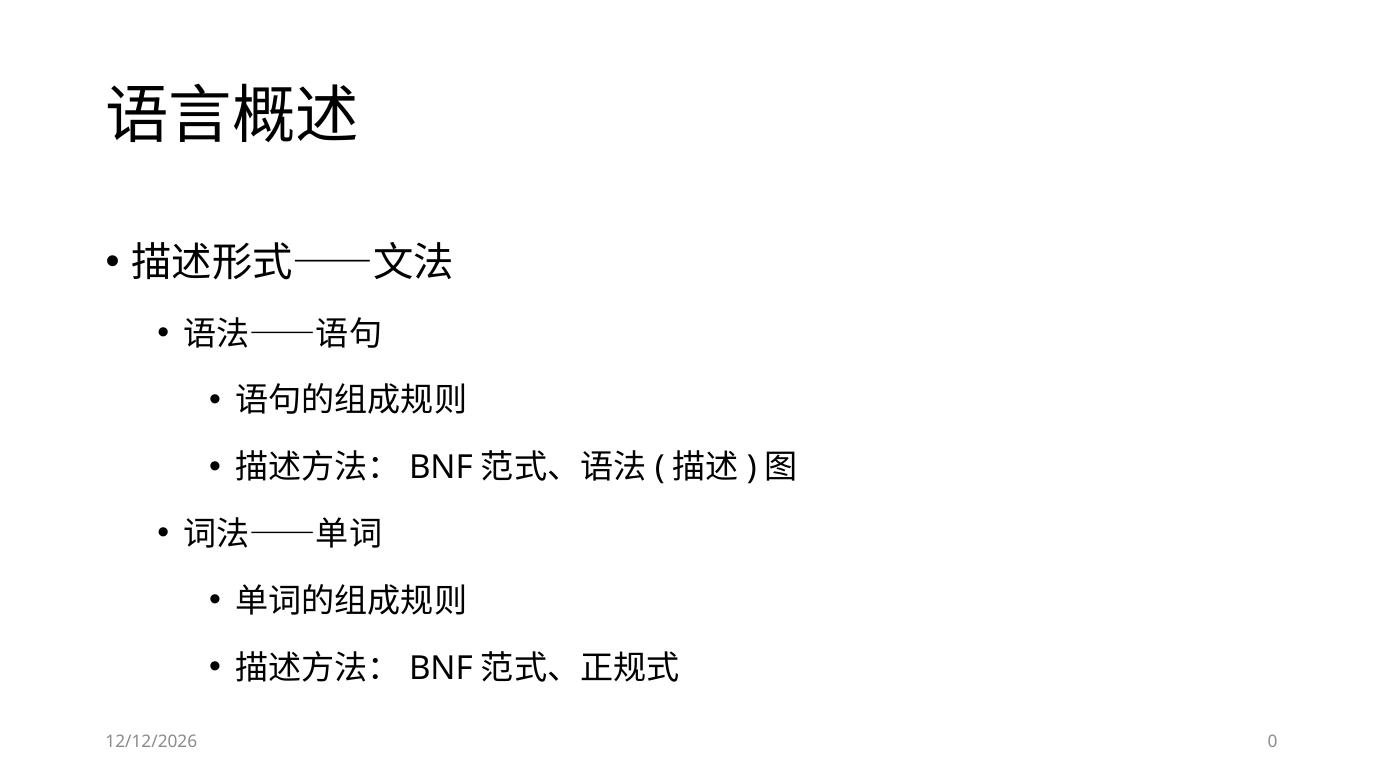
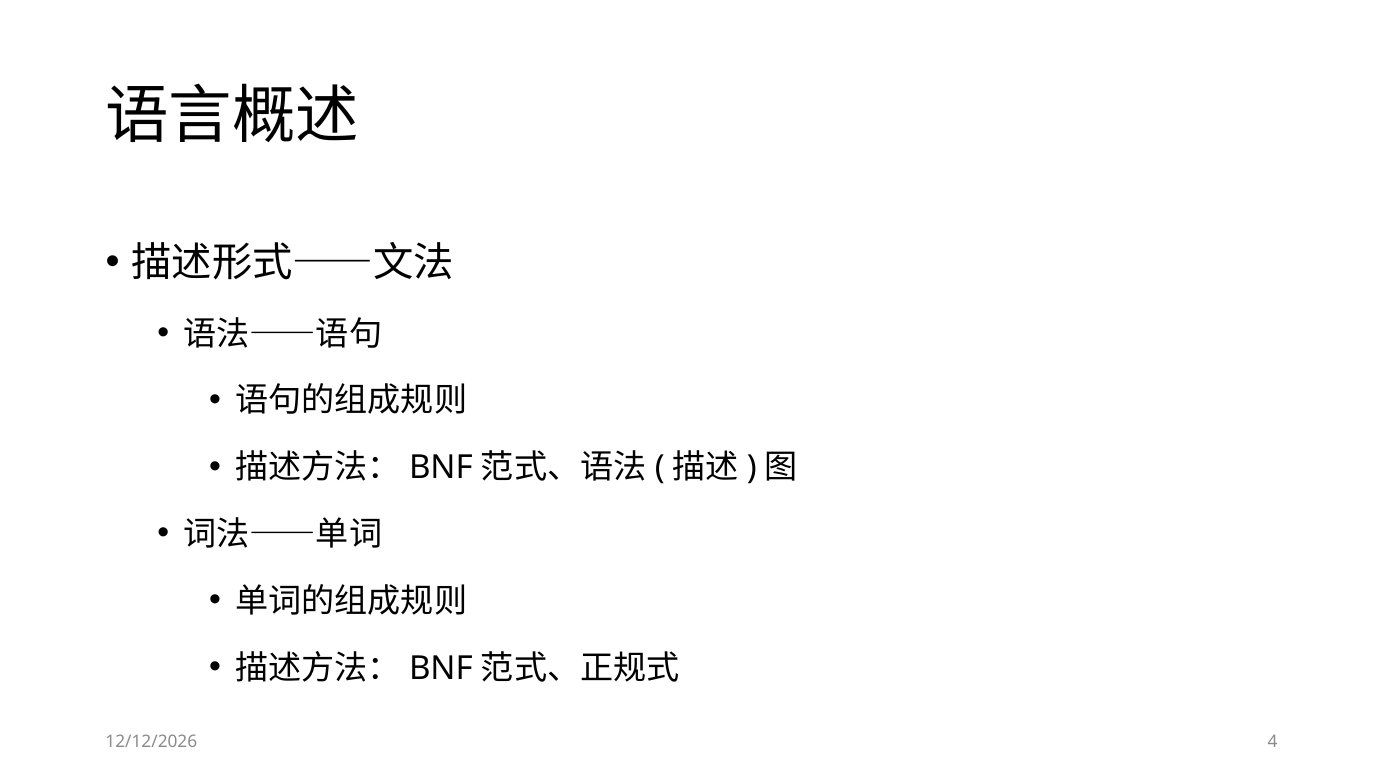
0: 0 -> 4
